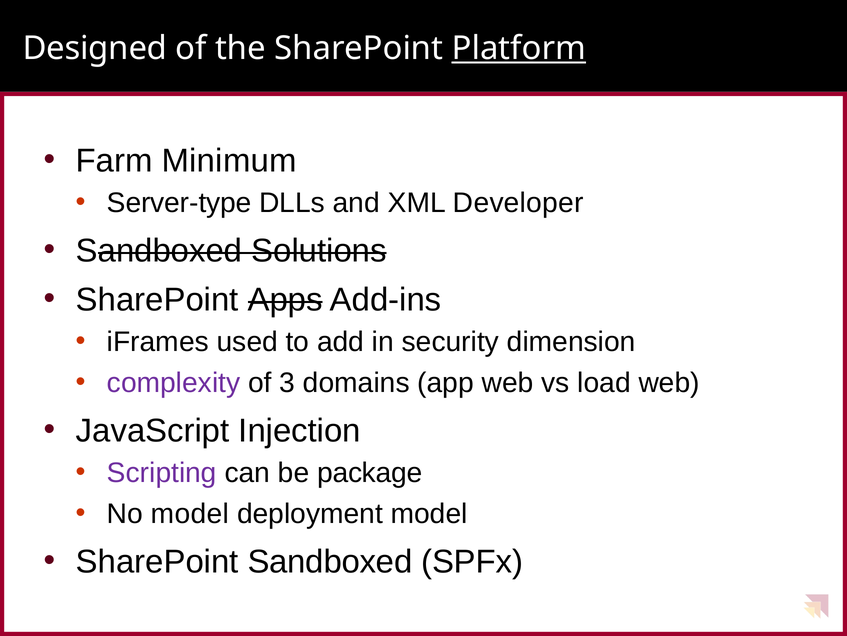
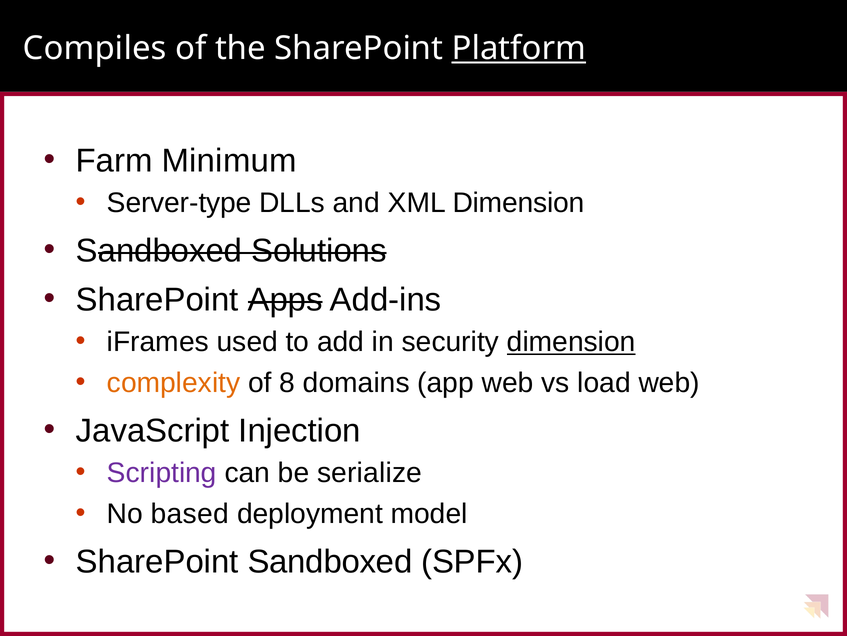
Designed: Designed -> Compiles
XML Developer: Developer -> Dimension
dimension at (571, 342) underline: none -> present
complexity colour: purple -> orange
3: 3 -> 8
package: package -> serialize
No model: model -> based
